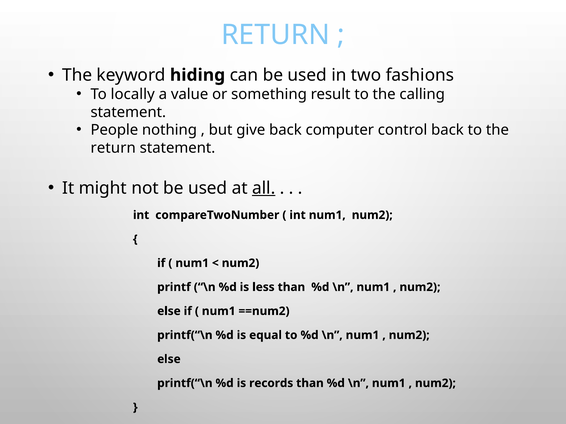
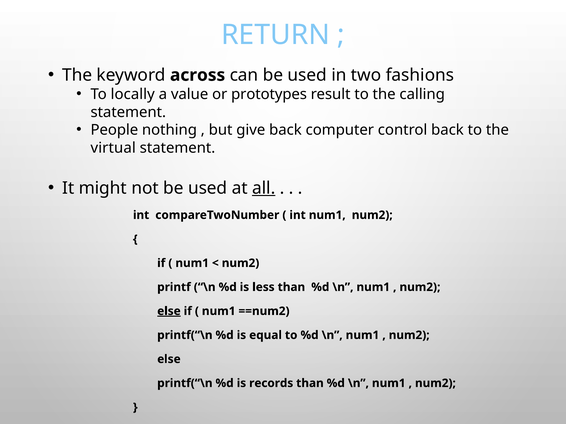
hiding: hiding -> across
something: something -> prototypes
return at (113, 148): return -> virtual
else at (169, 311) underline: none -> present
